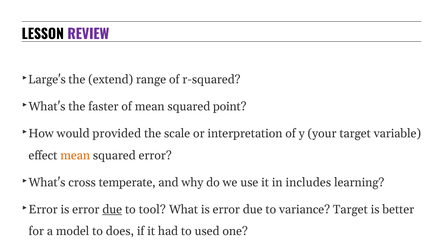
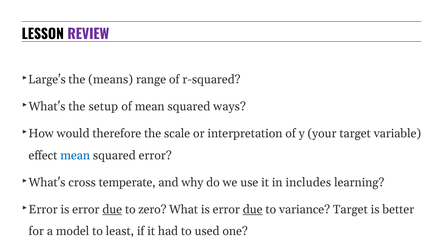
extend: extend -> means
faster: faster -> setup
point: point -> ways
provided: provided -> therefore
mean at (75, 155) colour: orange -> blue
tool: tool -> zero
due at (253, 209) underline: none -> present
to does: does -> least
